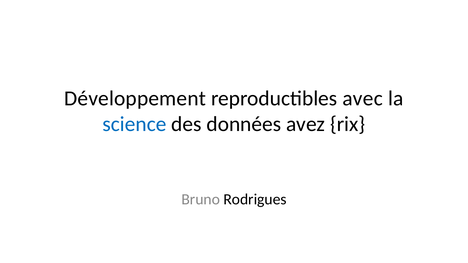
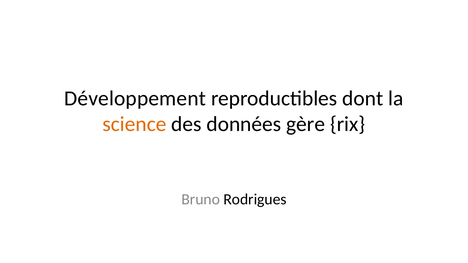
avec: avec -> dont
science colour: blue -> orange
avez: avez -> gère
